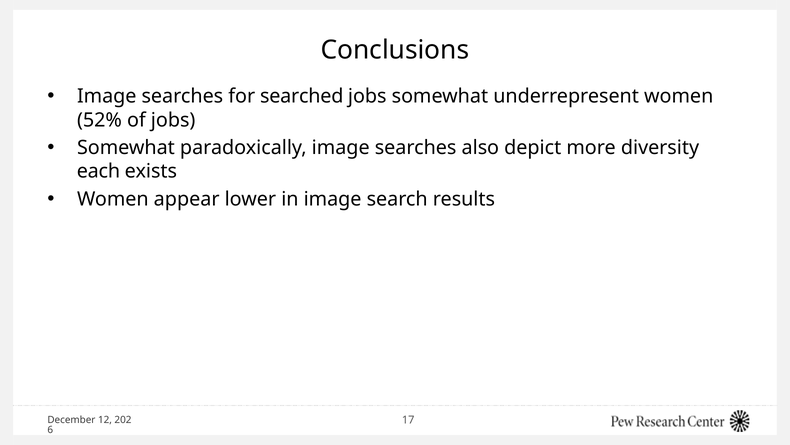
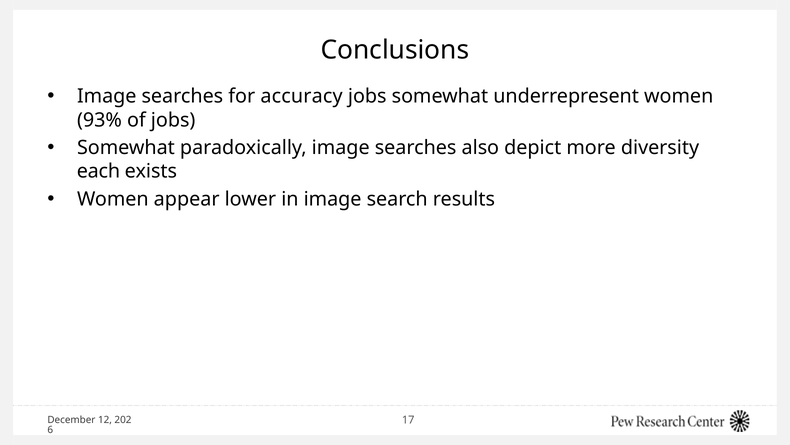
searched: searched -> accuracy
52%: 52% -> 93%
